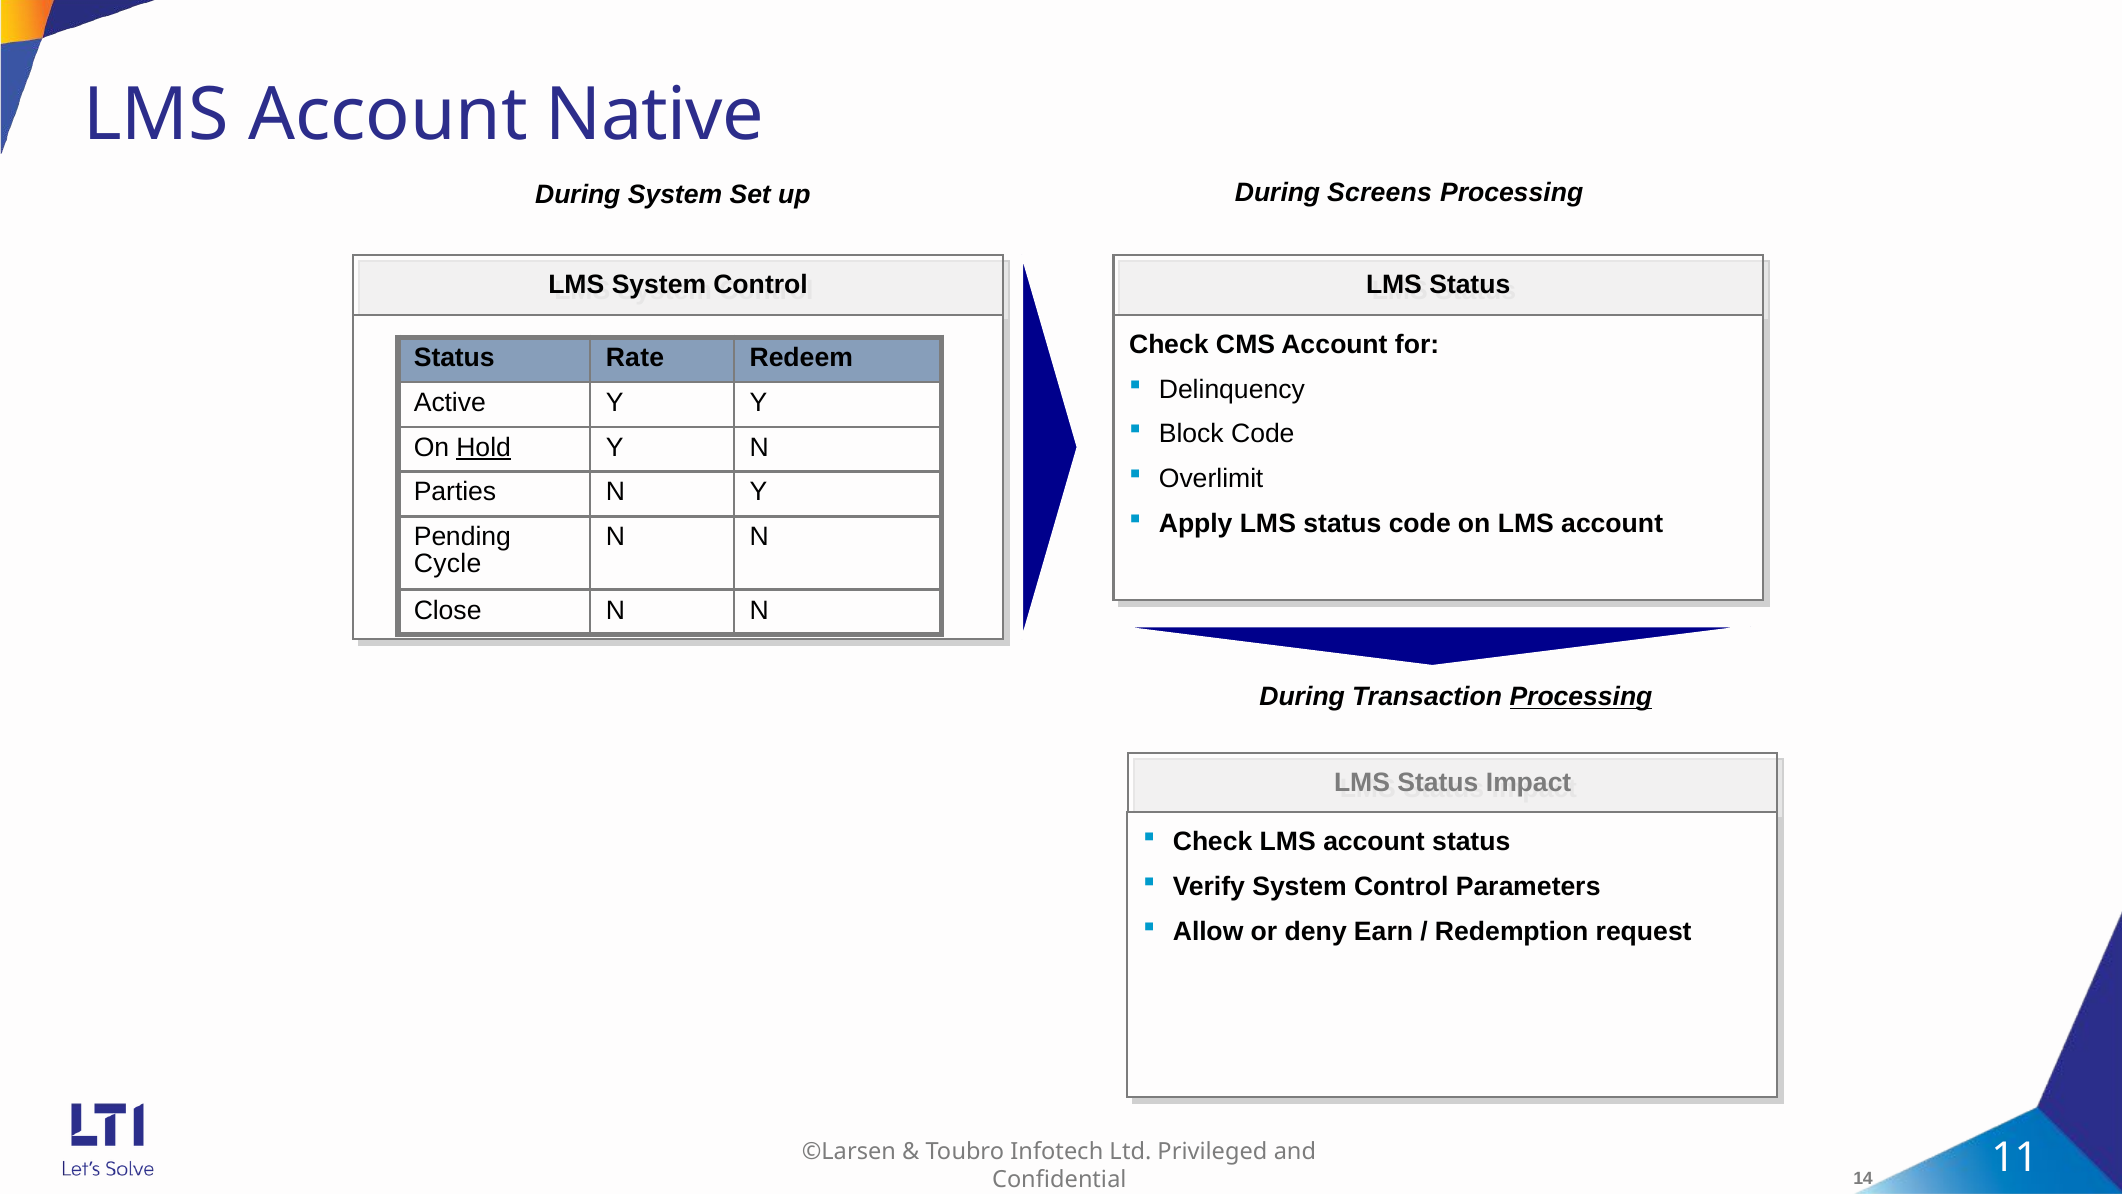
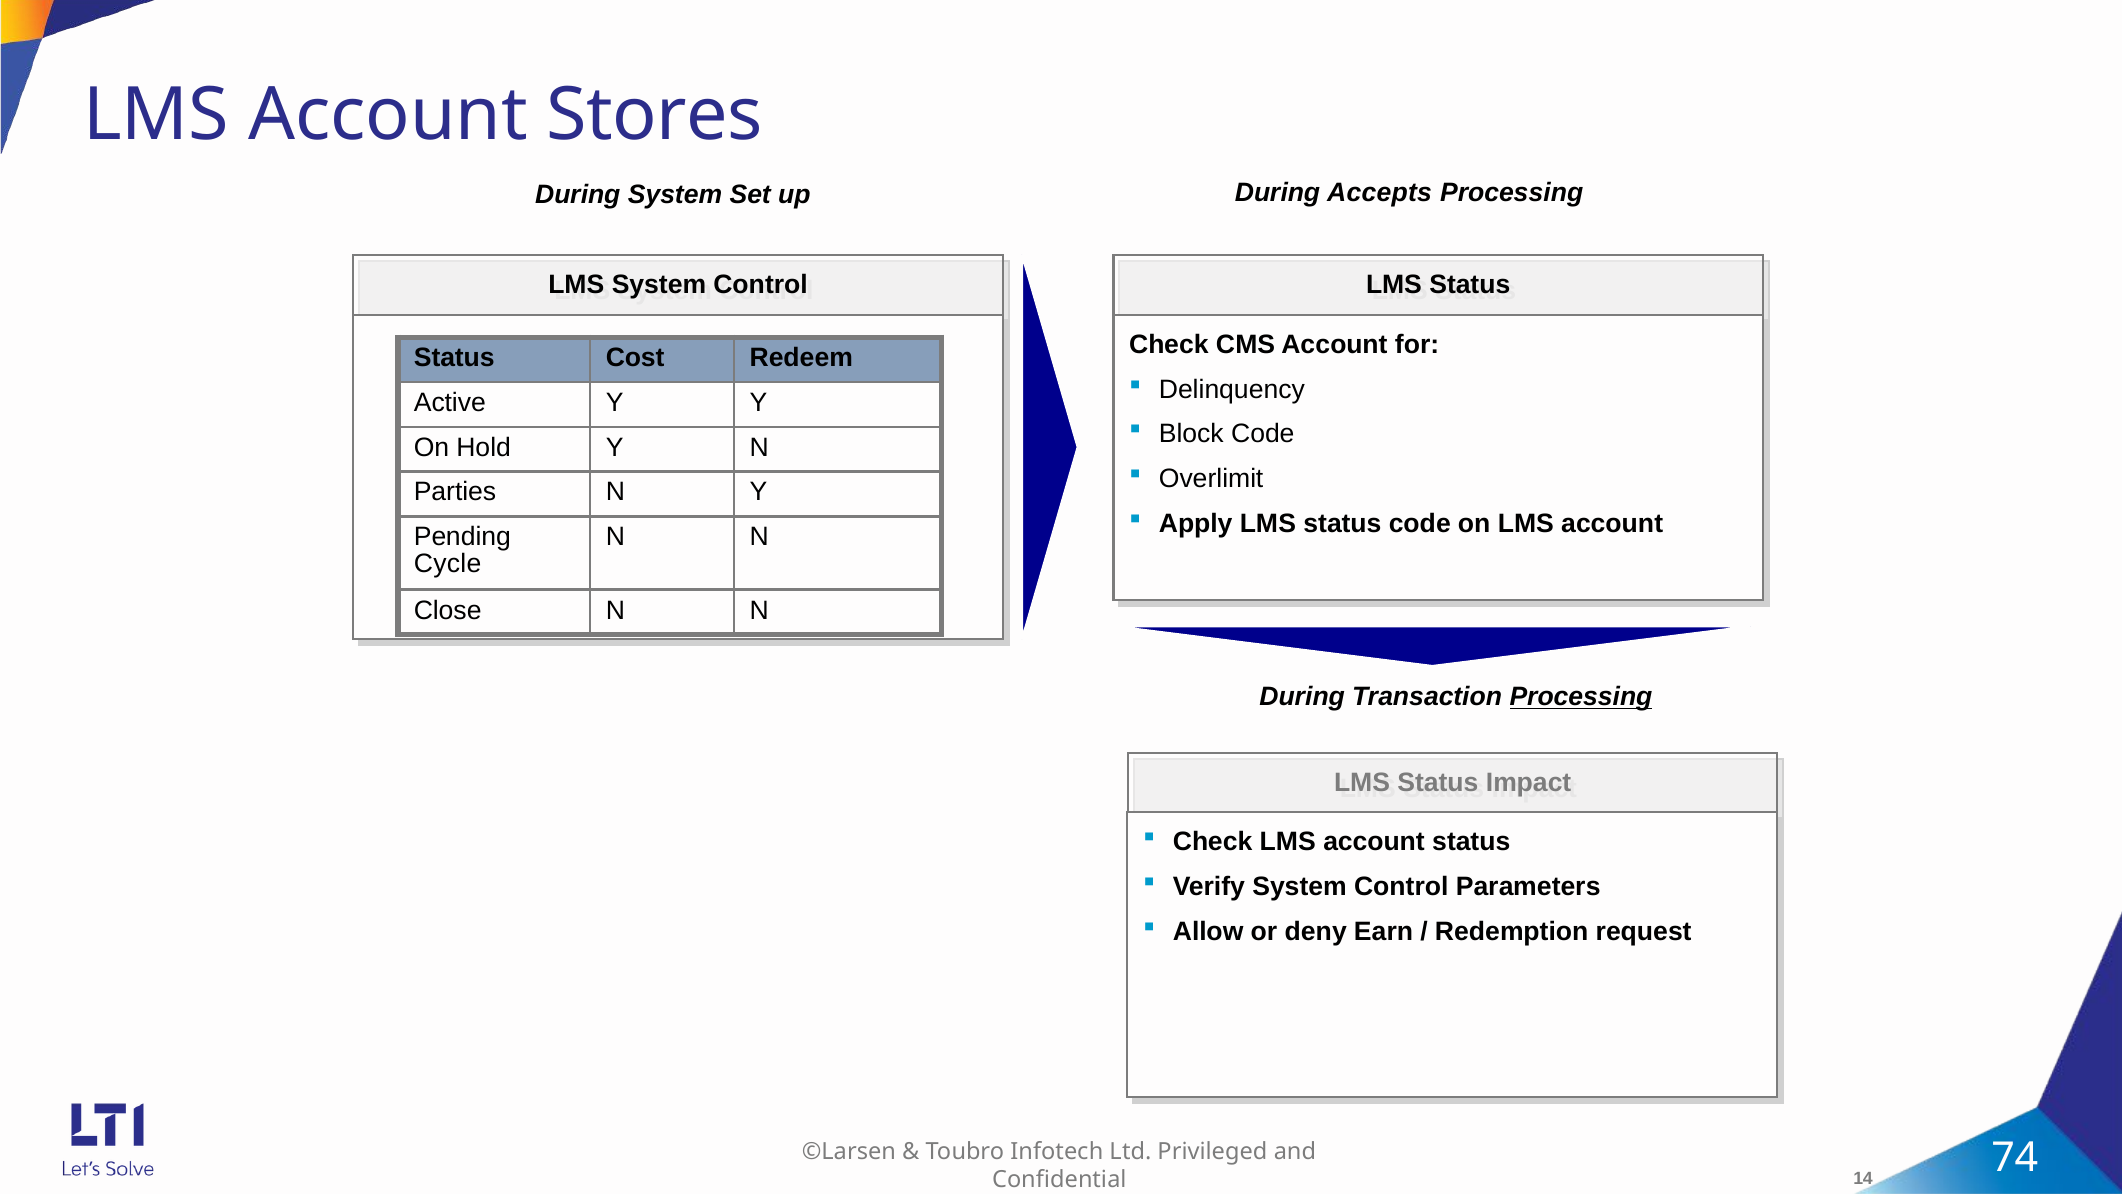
Native: Native -> Stores
Screens: Screens -> Accepts
Rate: Rate -> Cost
Hold underline: present -> none
11: 11 -> 74
